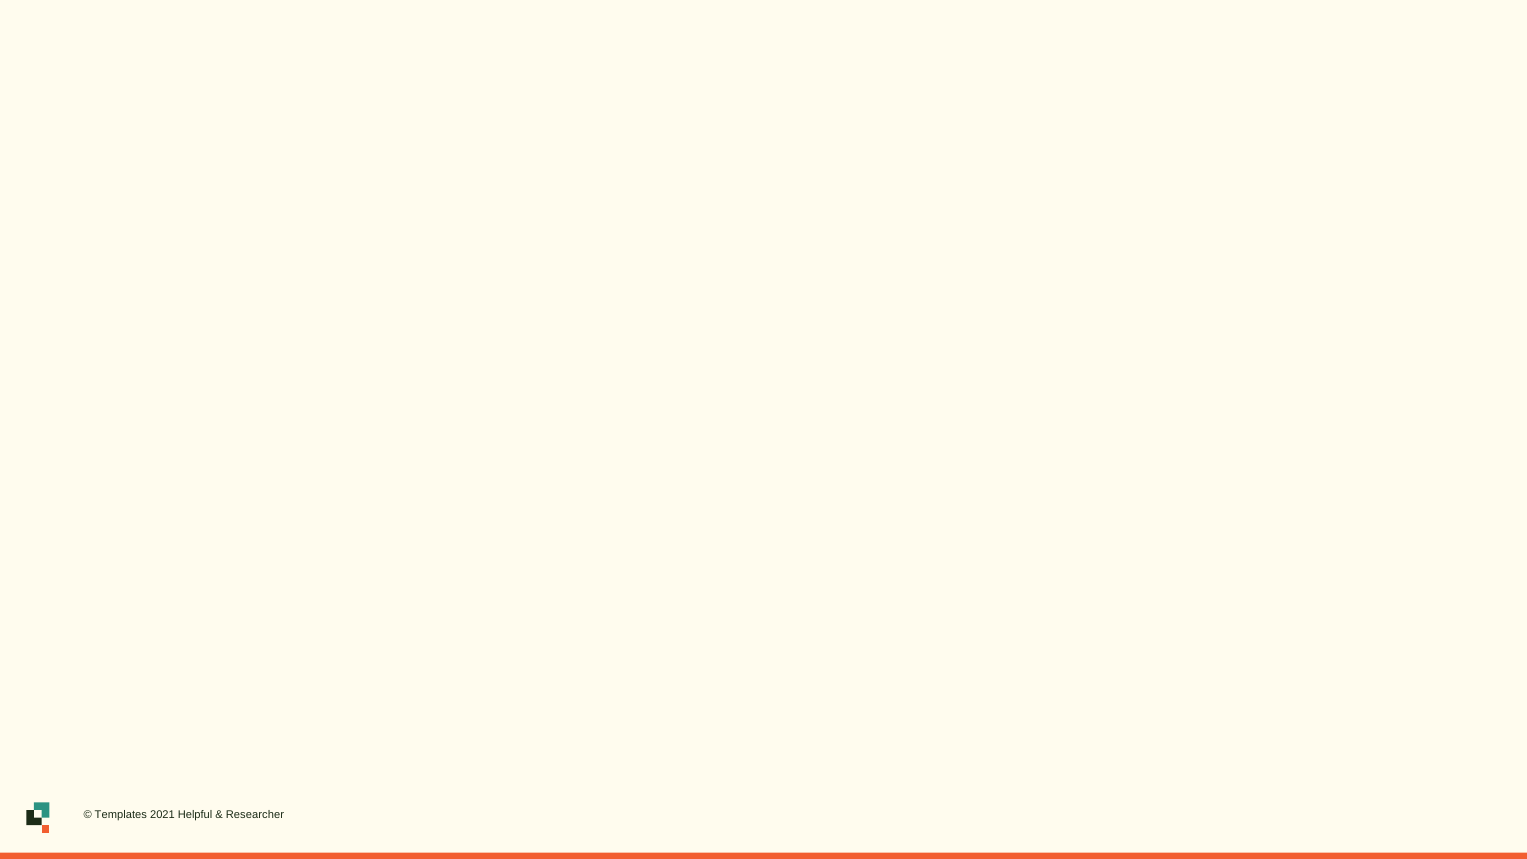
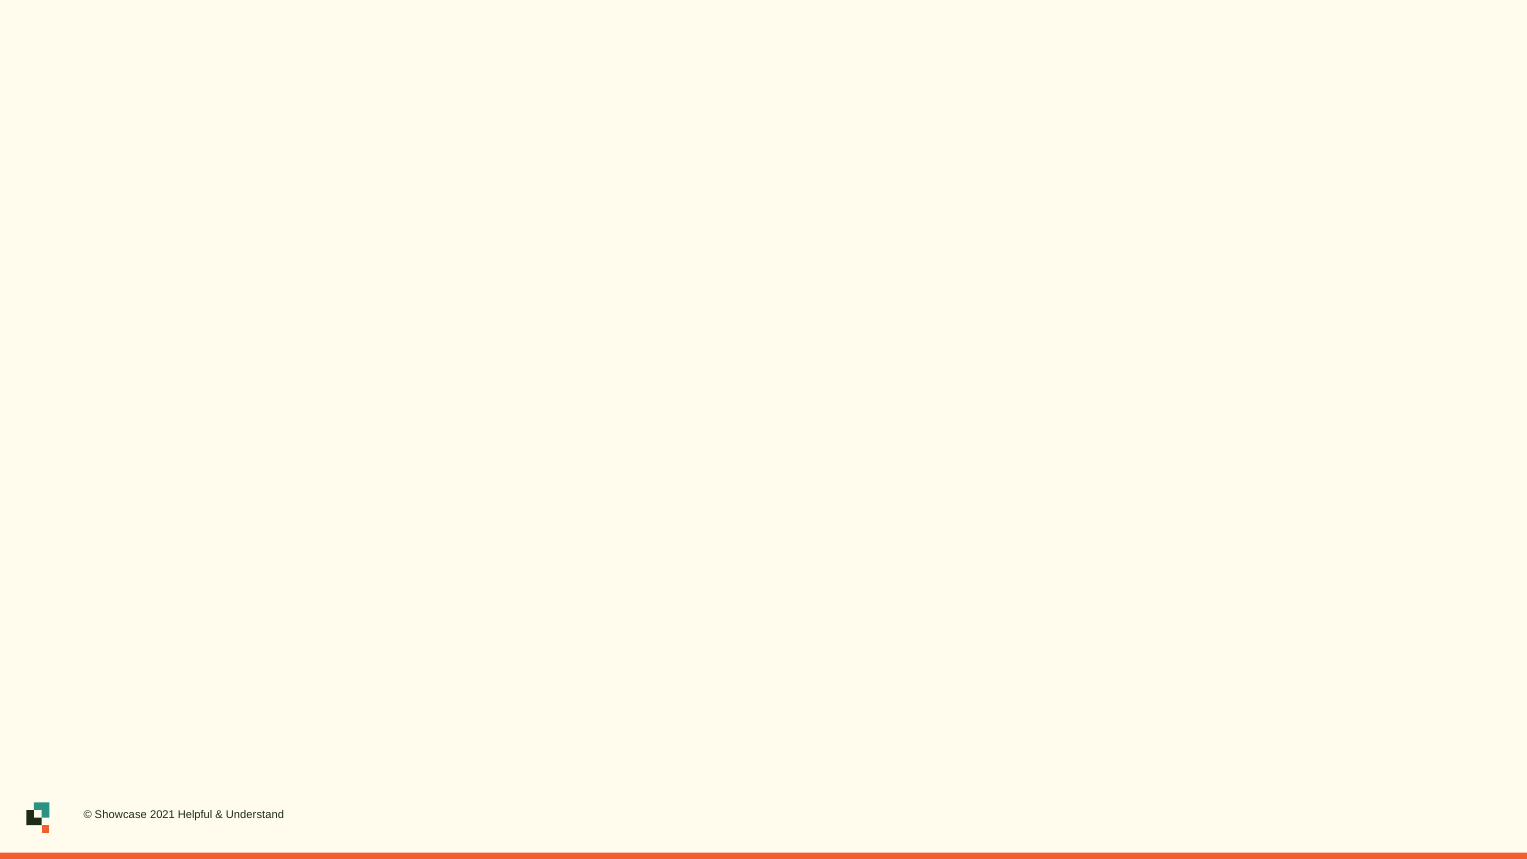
Templates: Templates -> Showcase
Researcher: Researcher -> Understand
